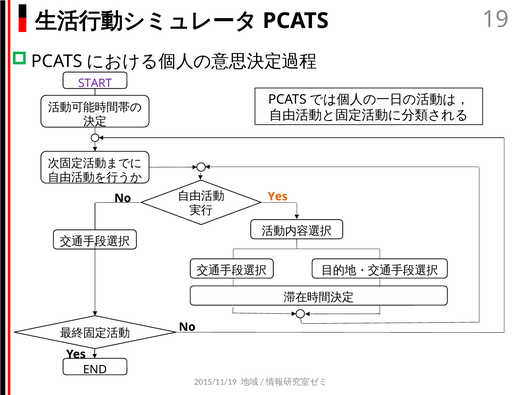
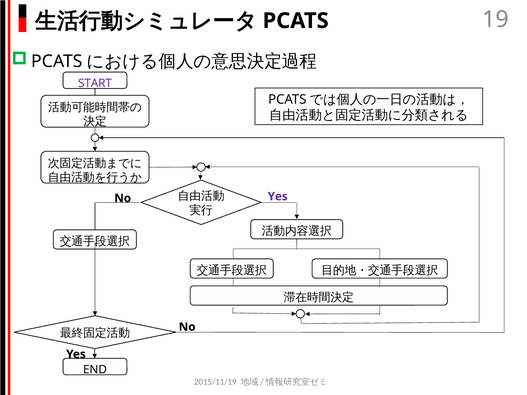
Yes at (278, 197) colour: orange -> purple
